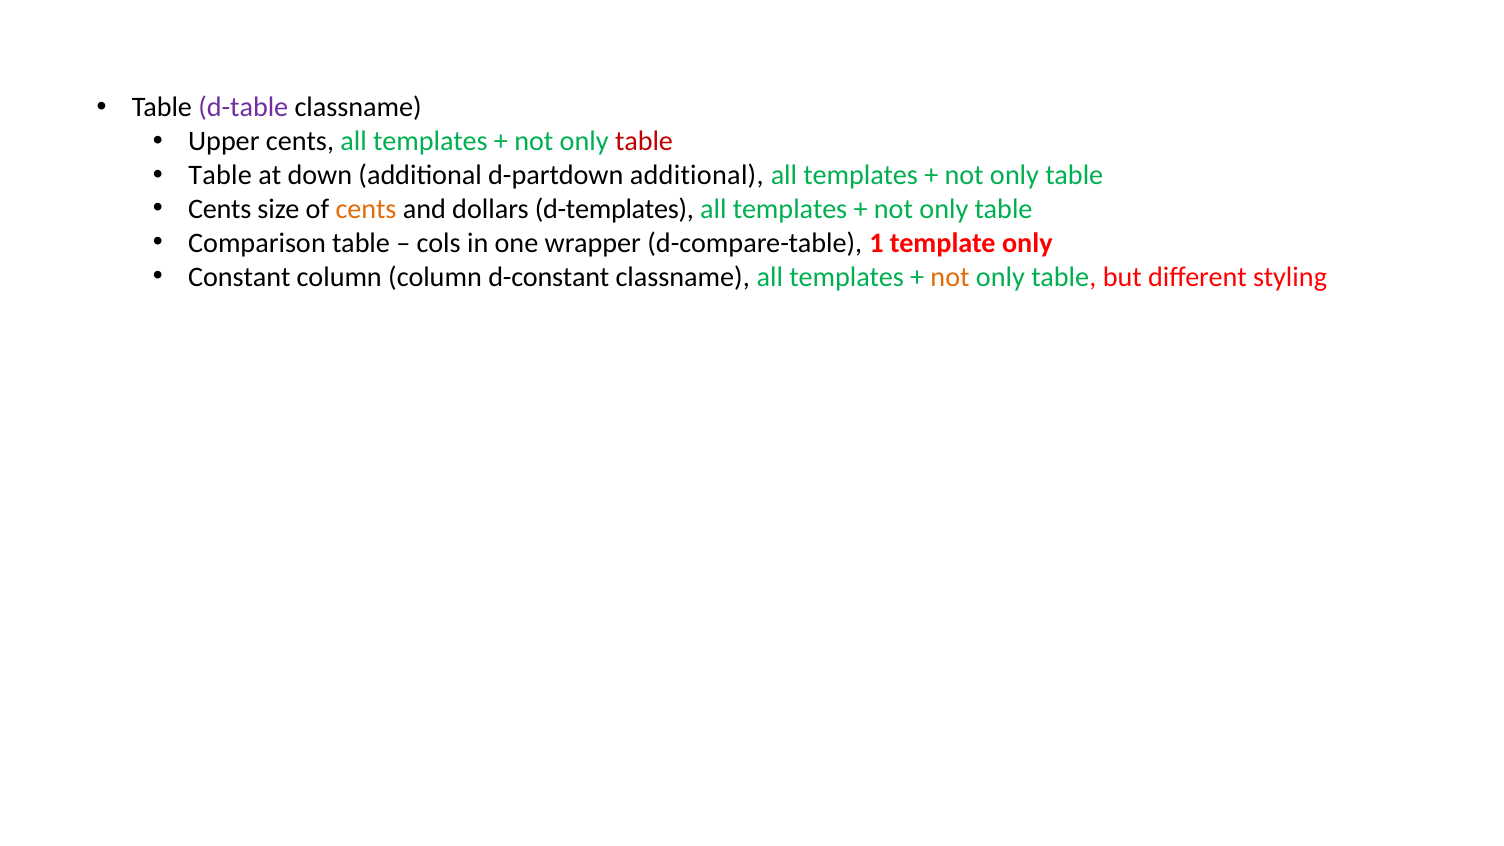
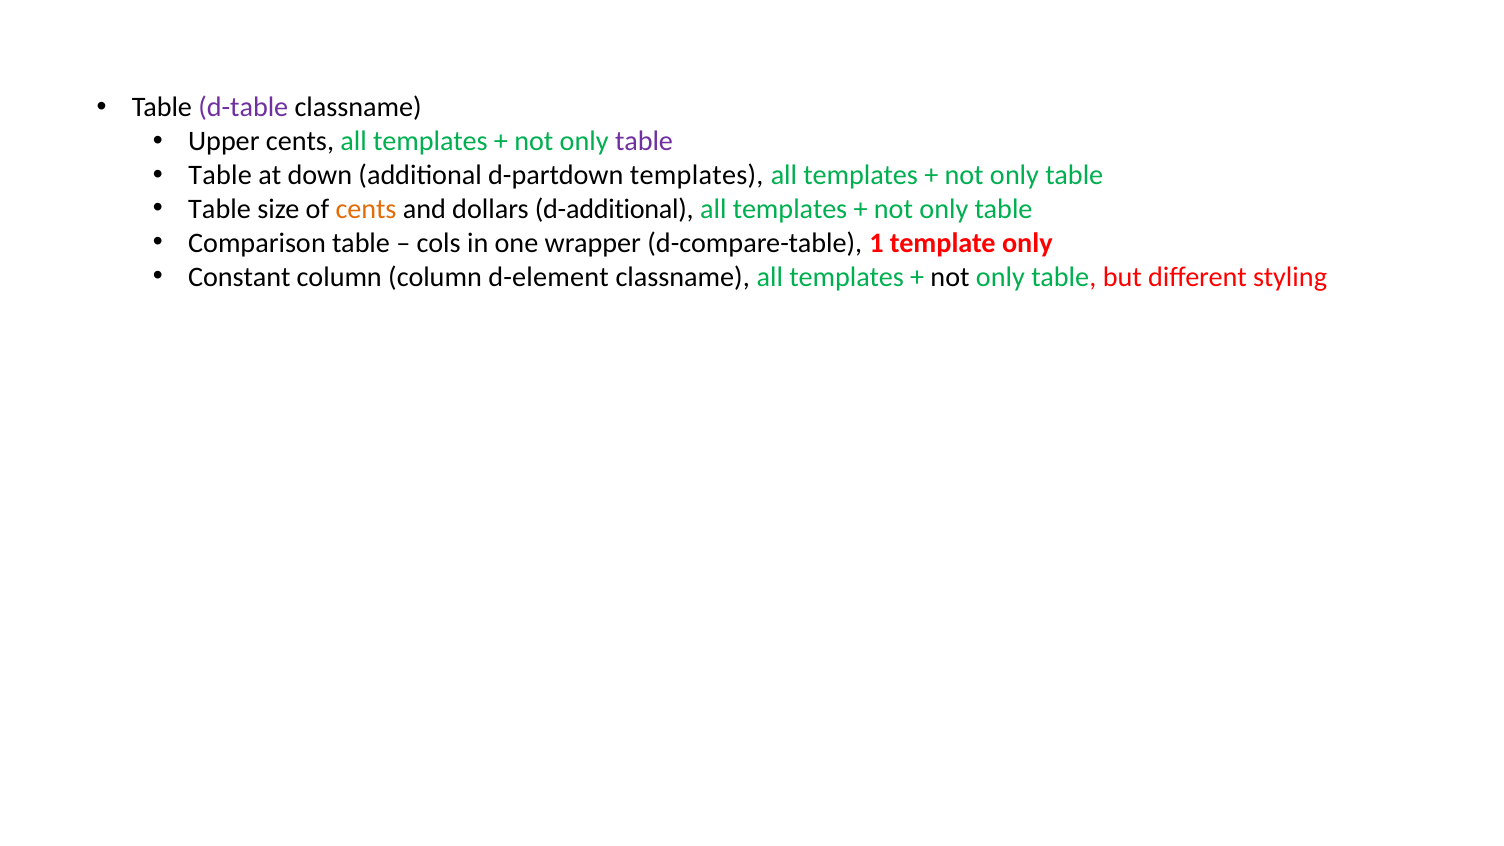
table at (644, 141) colour: red -> purple
d-partdown additional: additional -> templates
Cents at (220, 209): Cents -> Table
d-templates: d-templates -> d-additional
d-constant: d-constant -> d-element
not at (950, 277) colour: orange -> black
